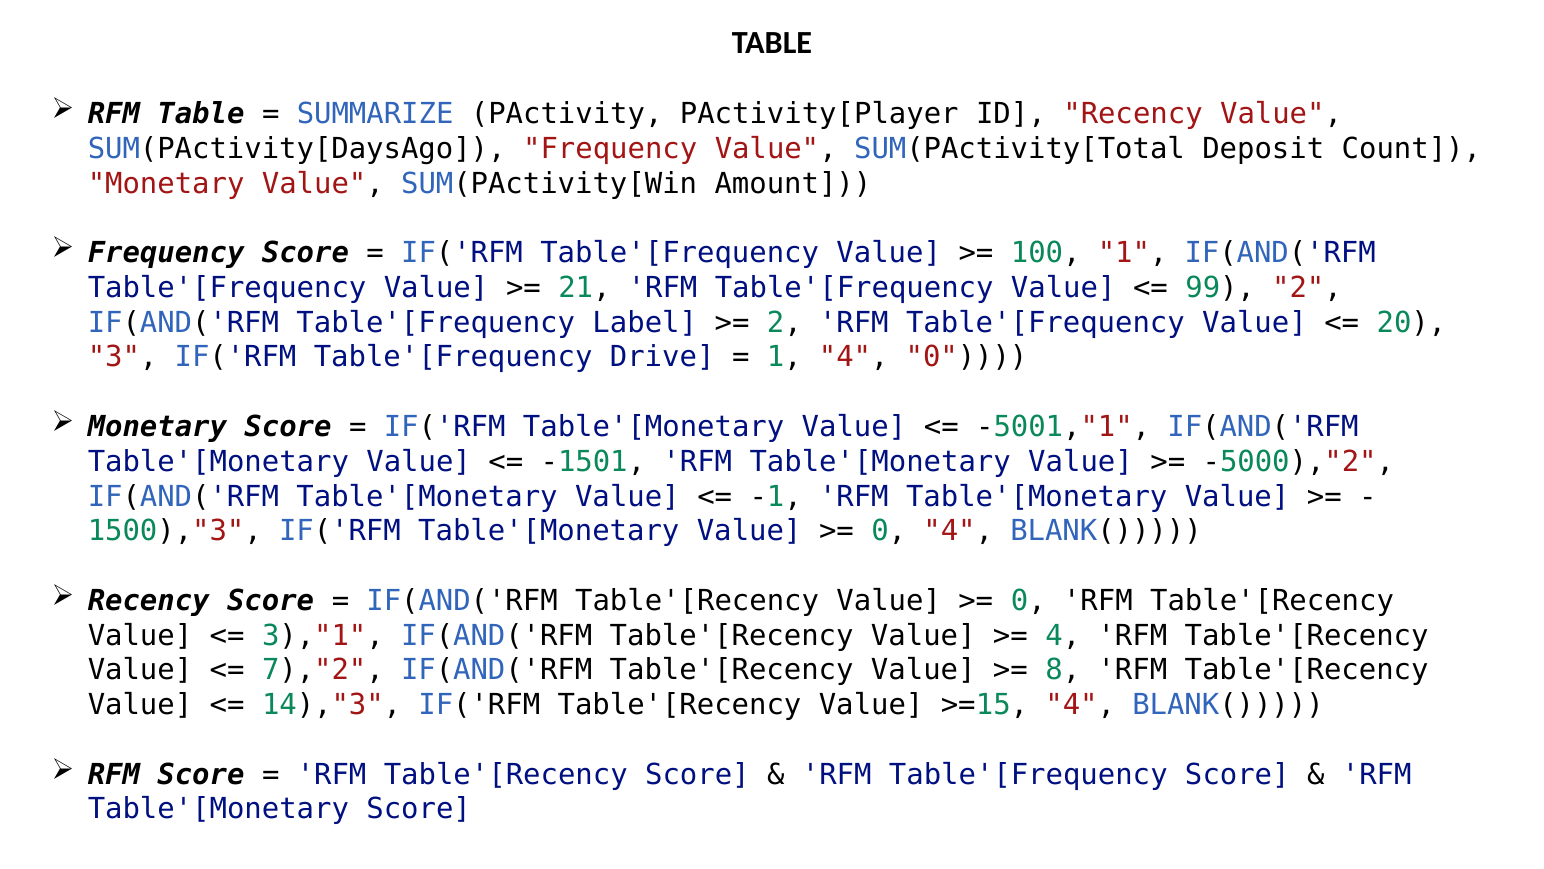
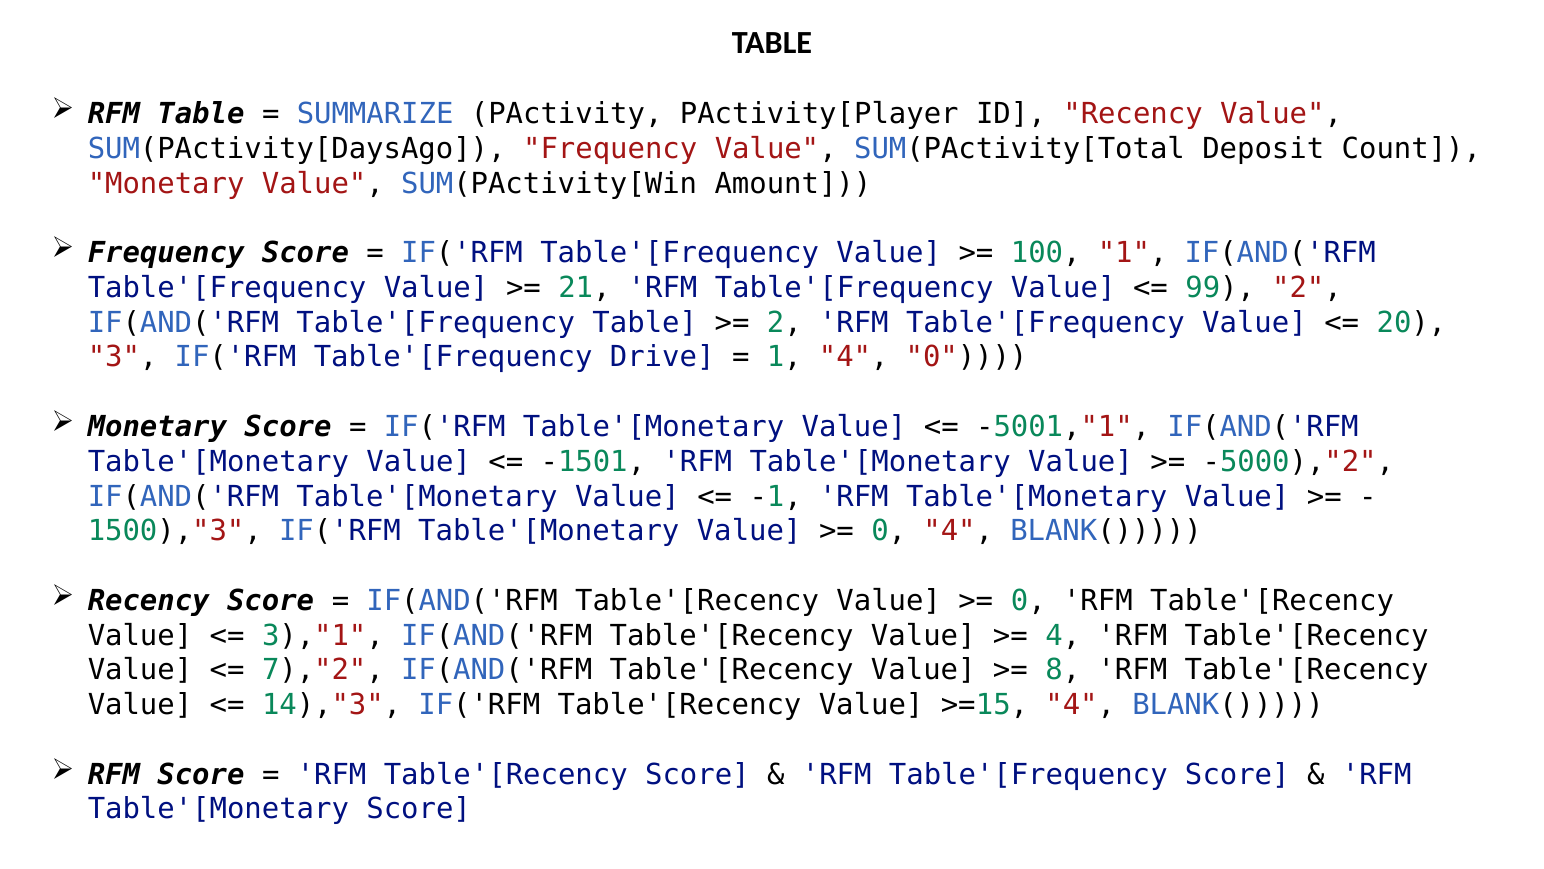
Table'[Frequency Label: Label -> Table
